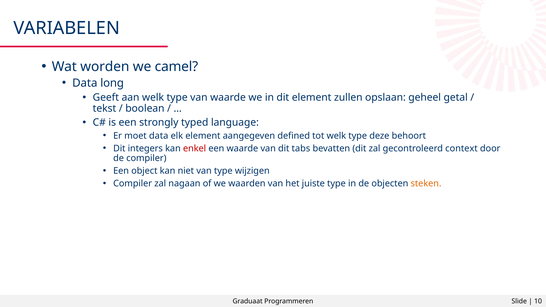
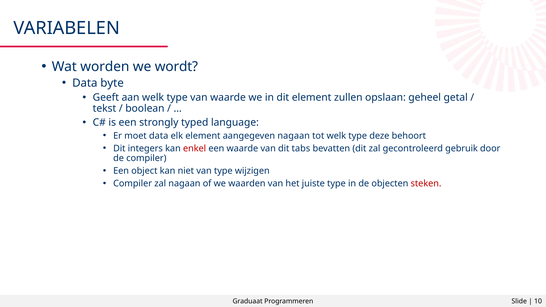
camel: camel -> wordt
long: long -> byte
aangegeven defined: defined -> nagaan
context: context -> gebruik
steken colour: orange -> red
